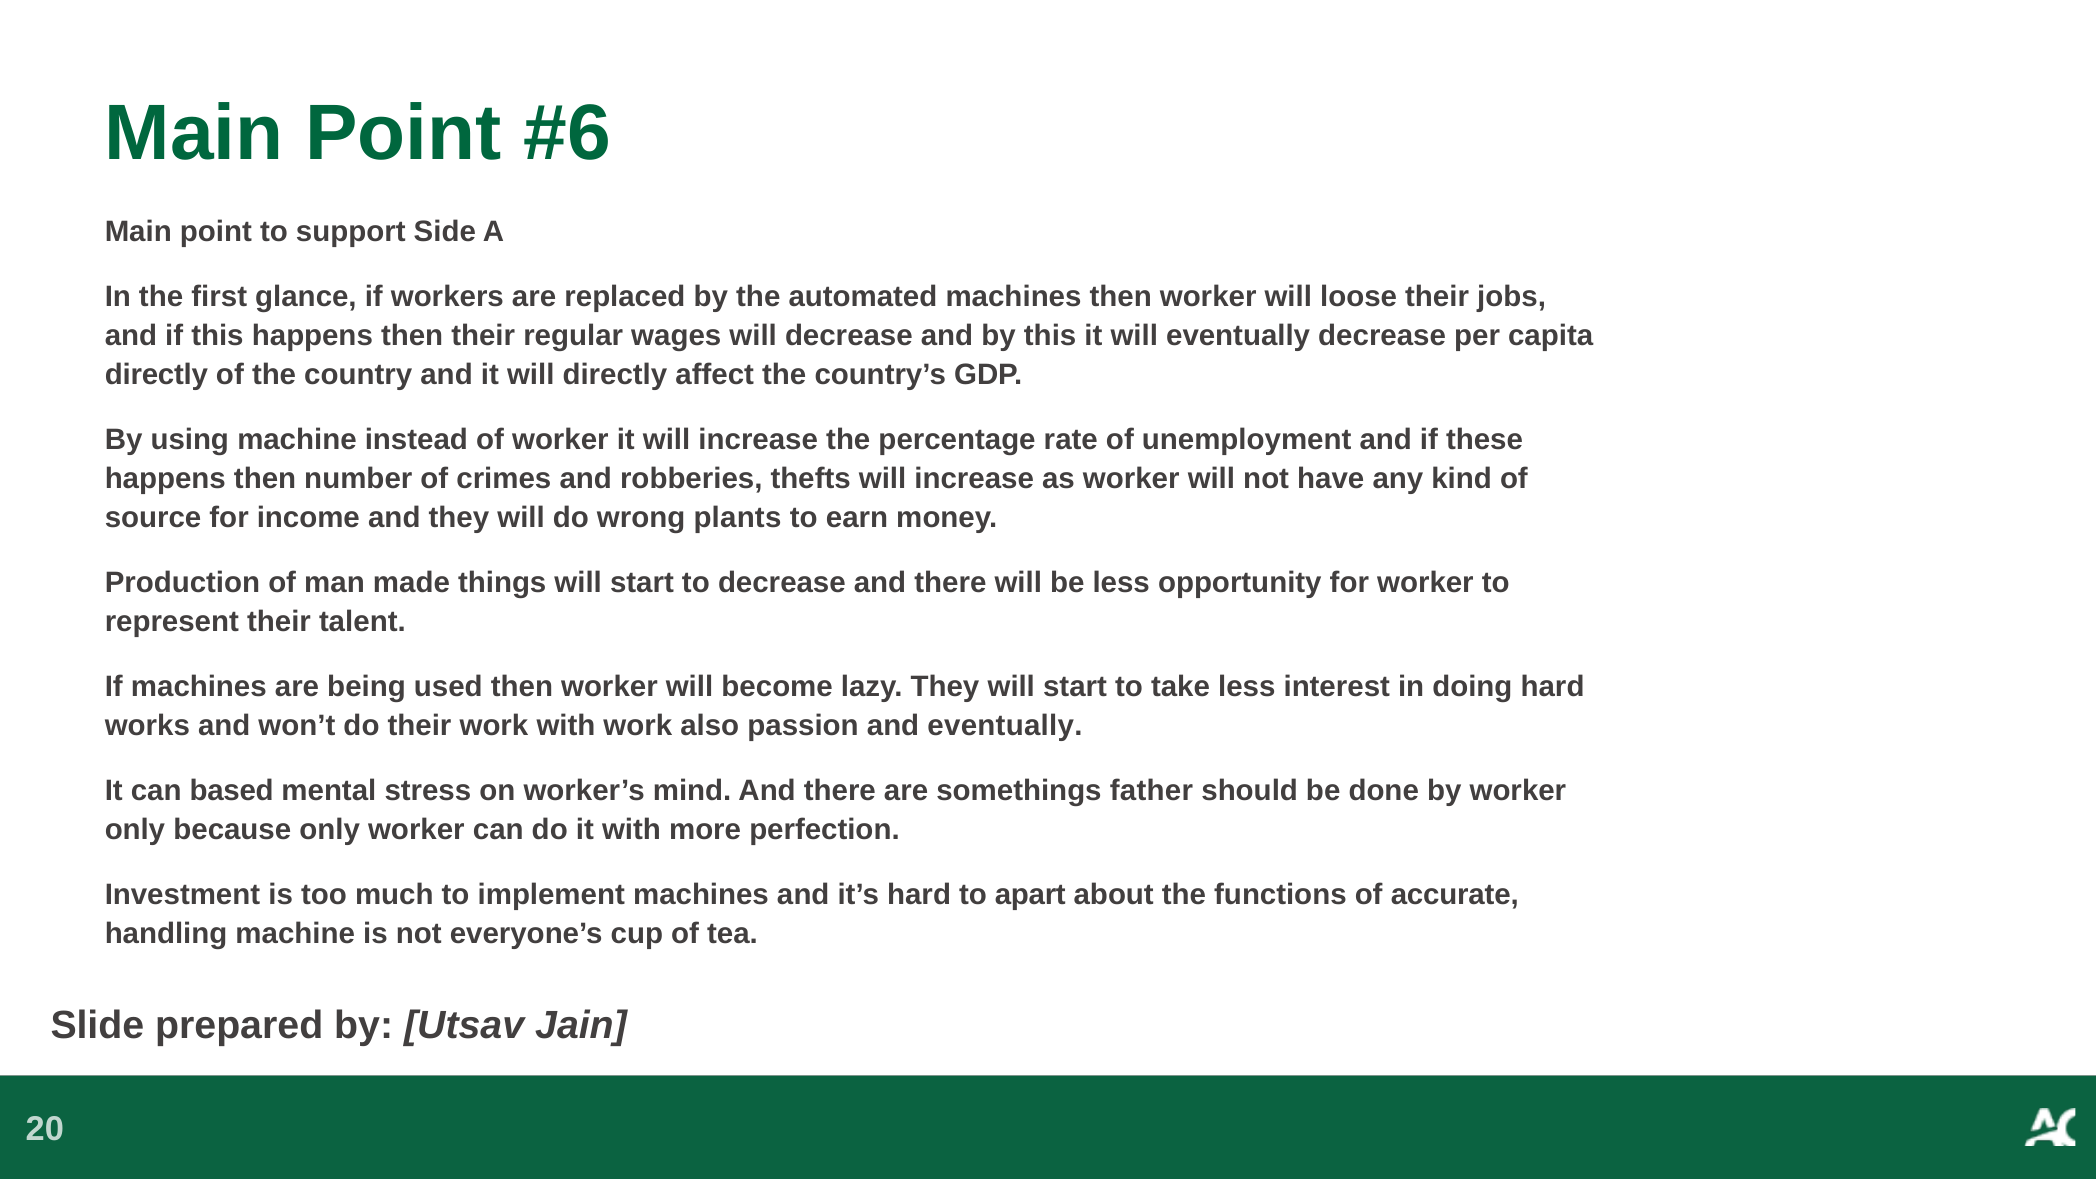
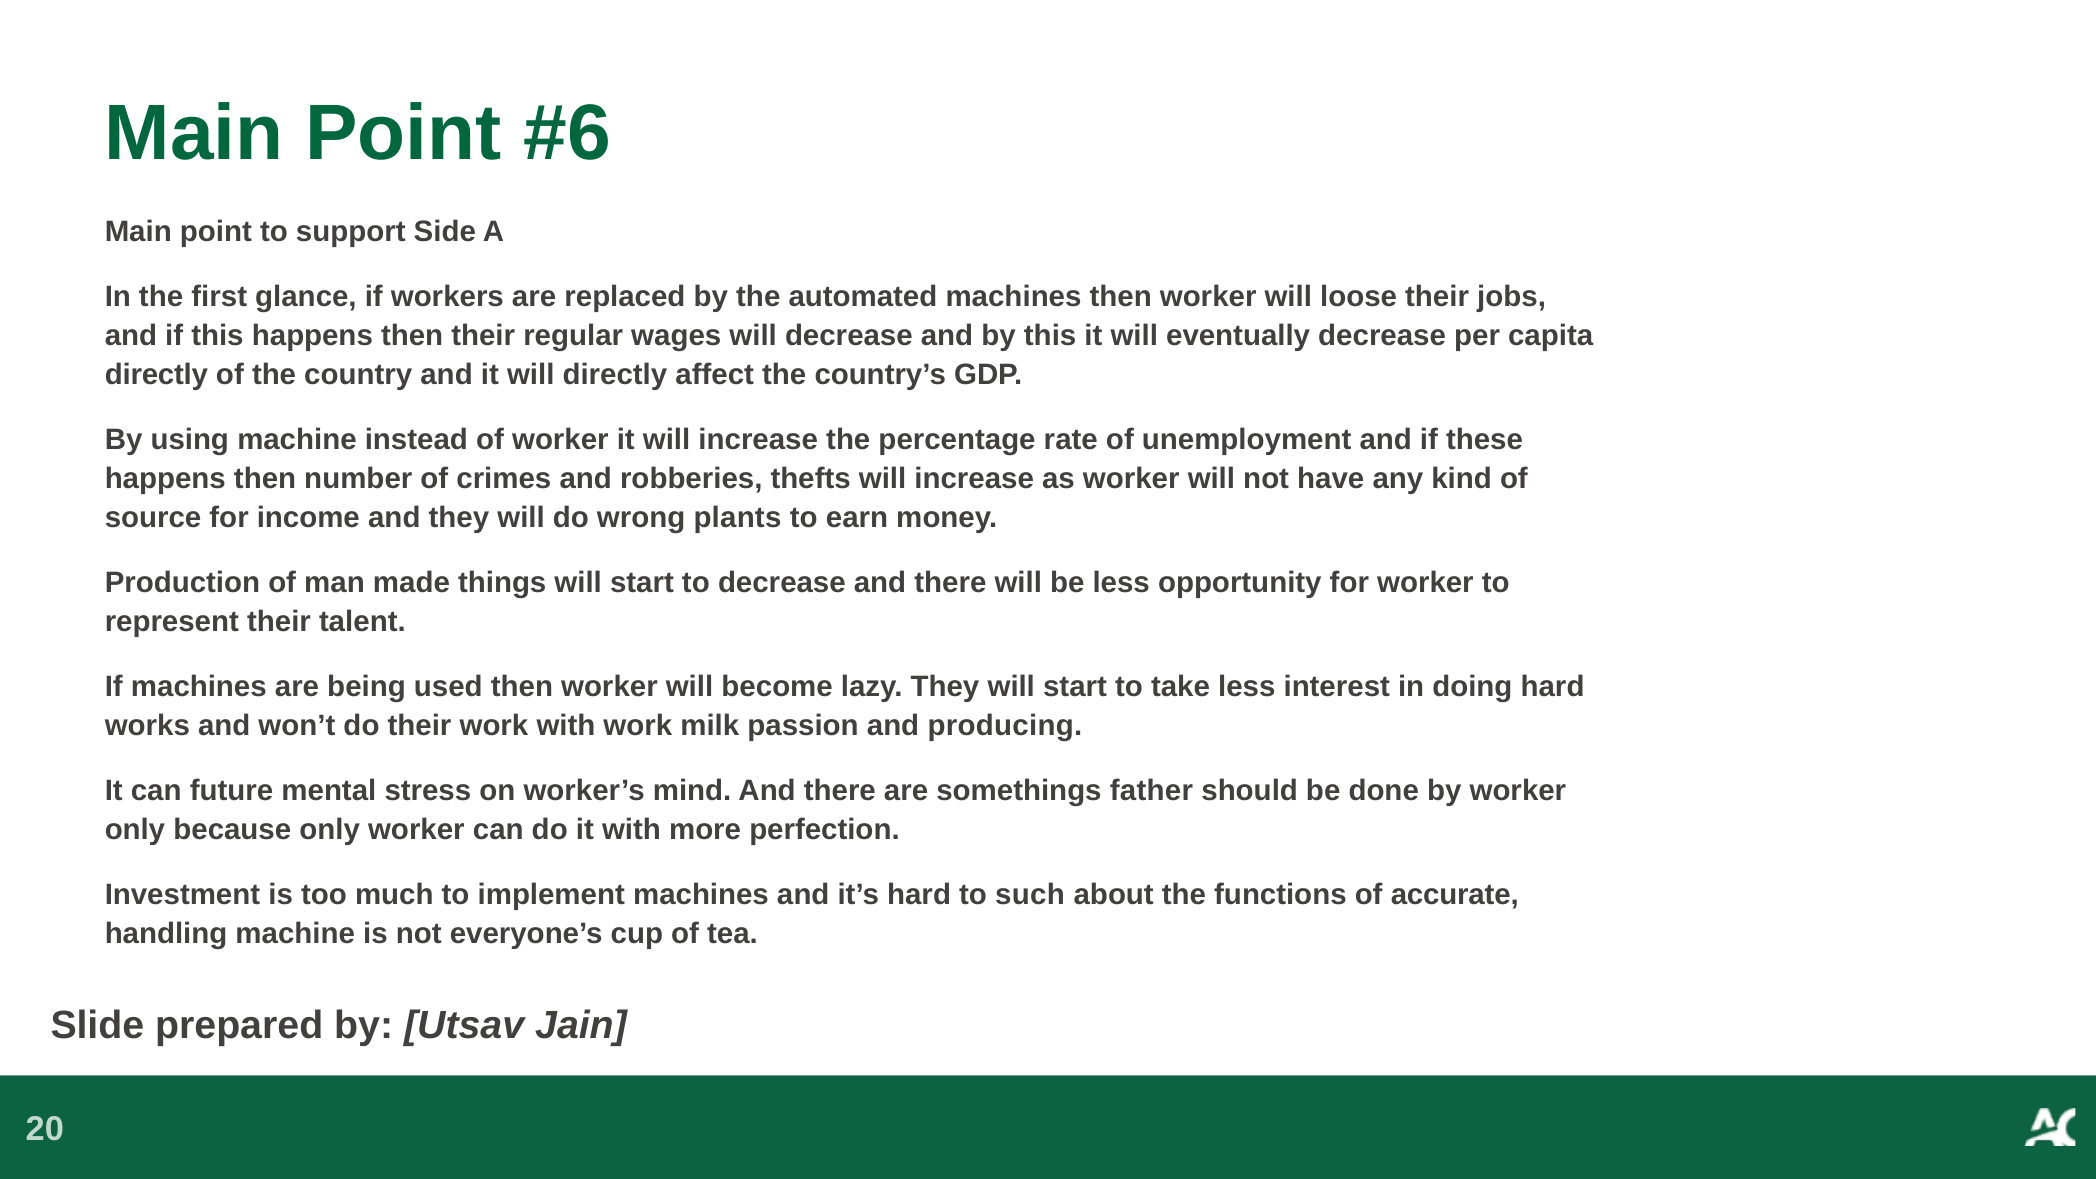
also: also -> milk
and eventually: eventually -> producing
based: based -> future
apart: apart -> such
